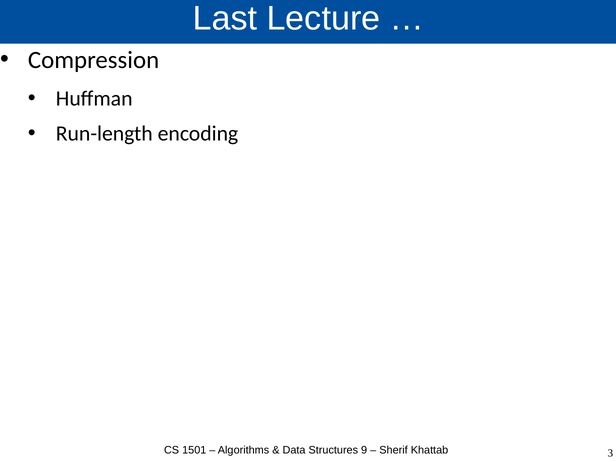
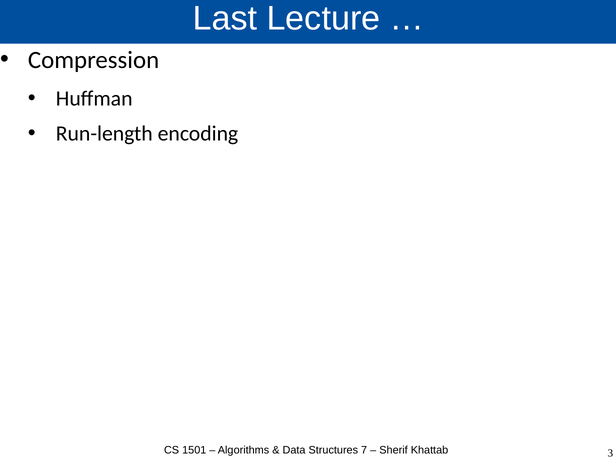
9: 9 -> 7
